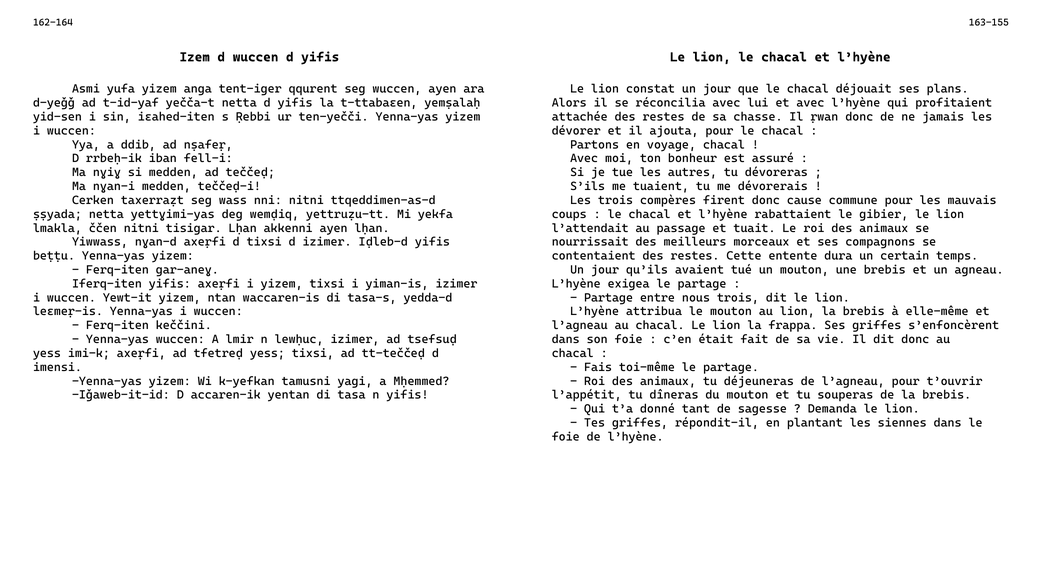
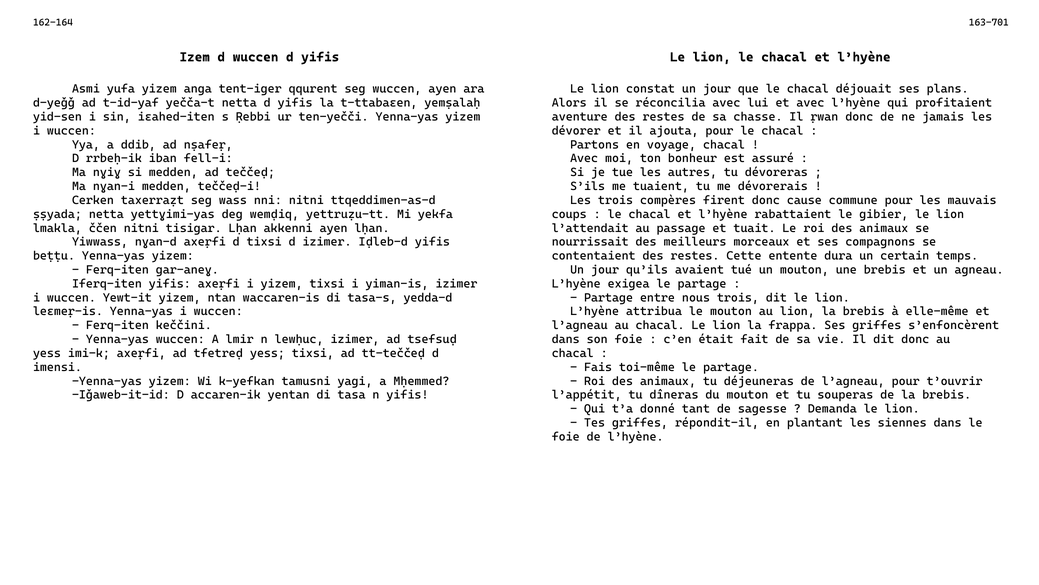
163-155: 163-155 -> 163-701
attachée: attachée -> aventure
